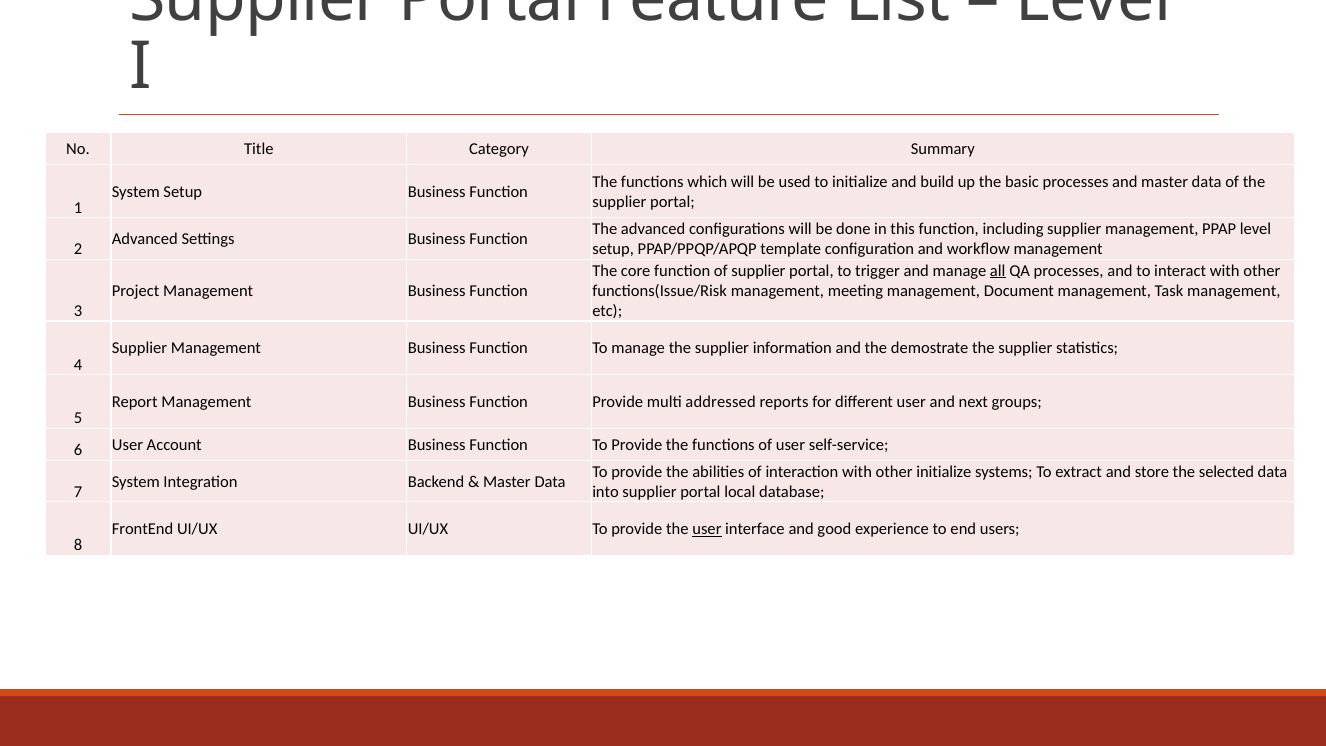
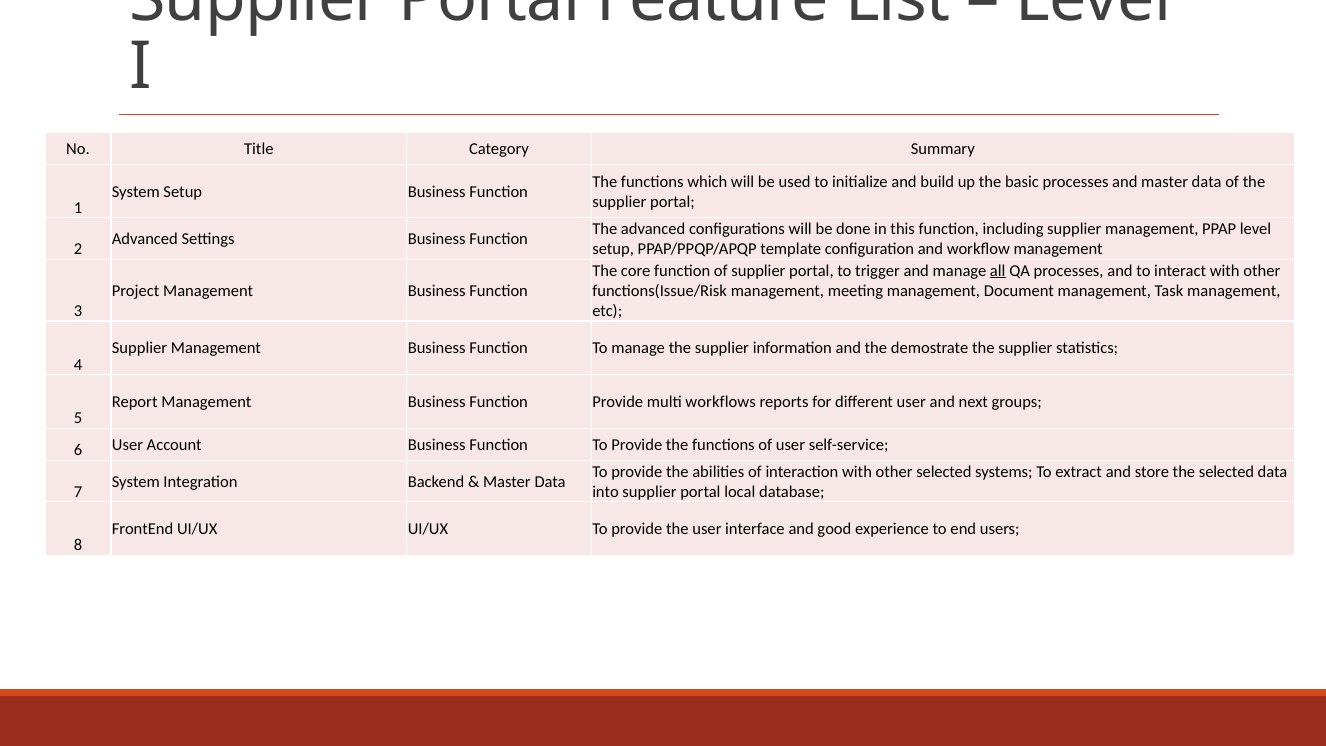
addressed: addressed -> workflows
other initialize: initialize -> selected
user at (707, 529) underline: present -> none
